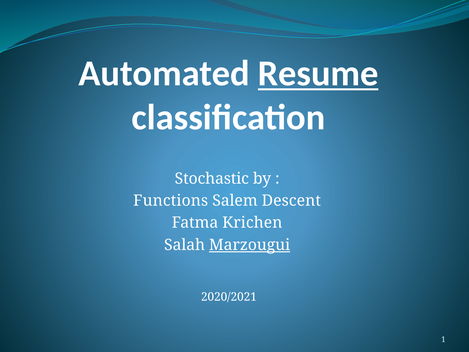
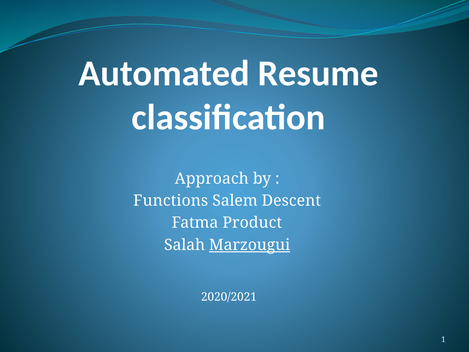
Resume underline: present -> none
Stochastic: Stochastic -> Approach
Krichen: Krichen -> Product
